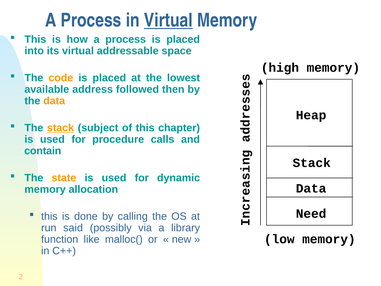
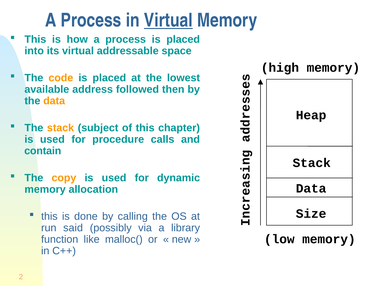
stack at (61, 128) underline: present -> none
state: state -> copy
Need: Need -> Size
